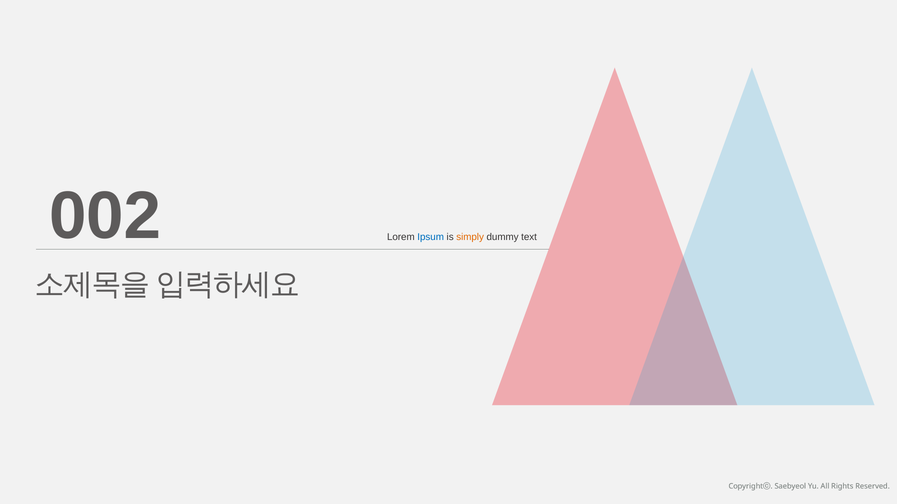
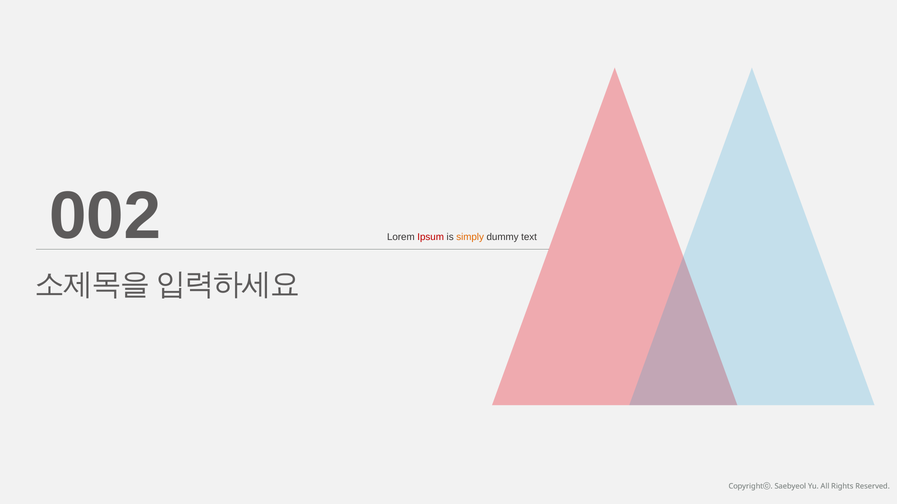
Ipsum colour: blue -> red
